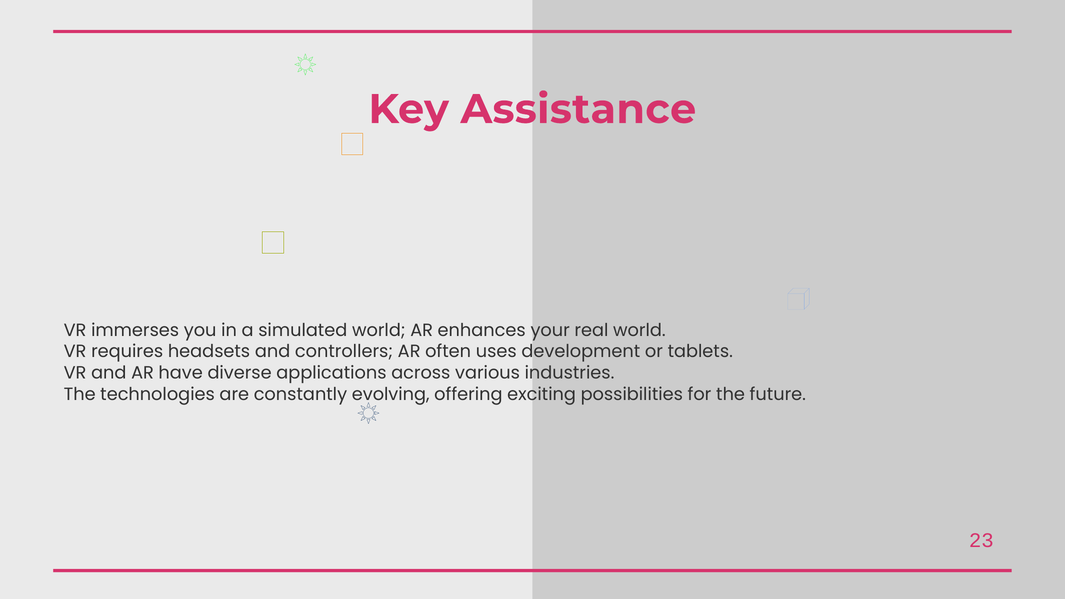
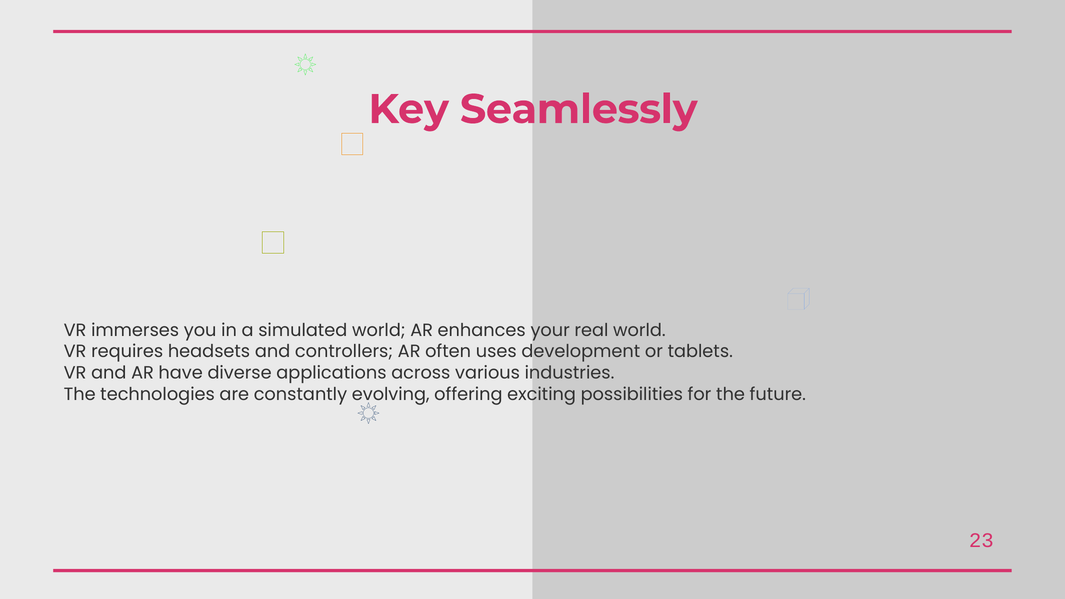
Assistance: Assistance -> Seamlessly
